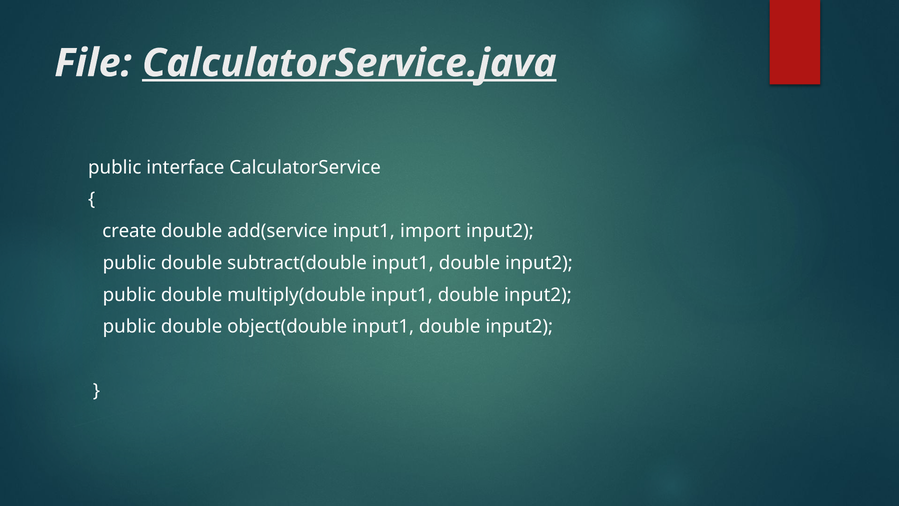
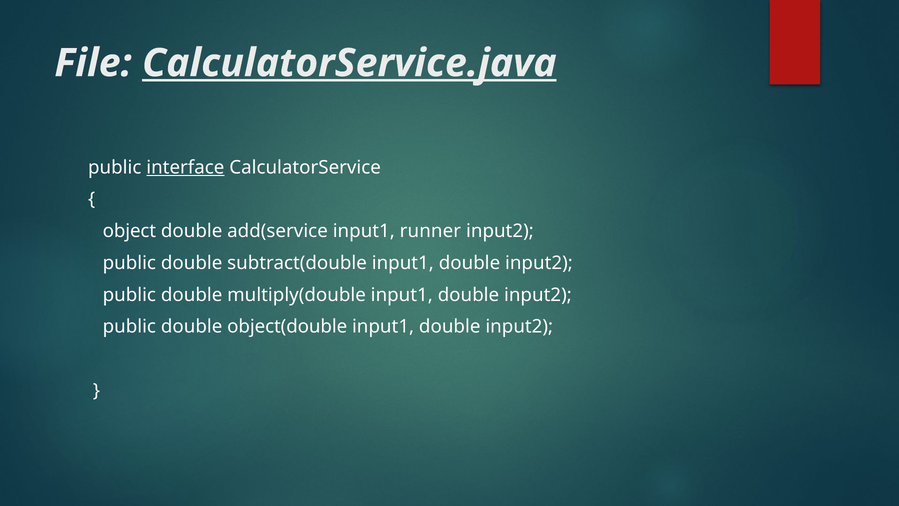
interface underline: none -> present
create: create -> object
import: import -> runner
